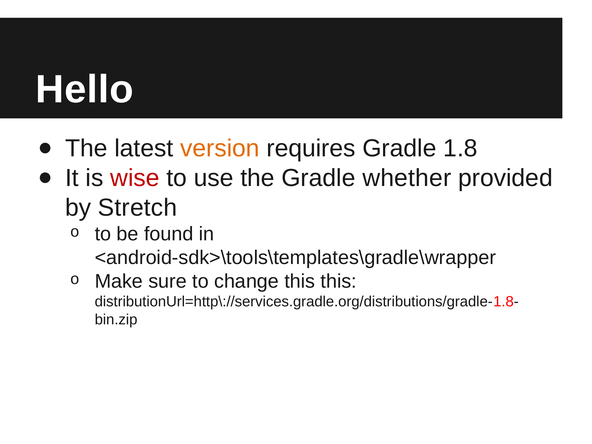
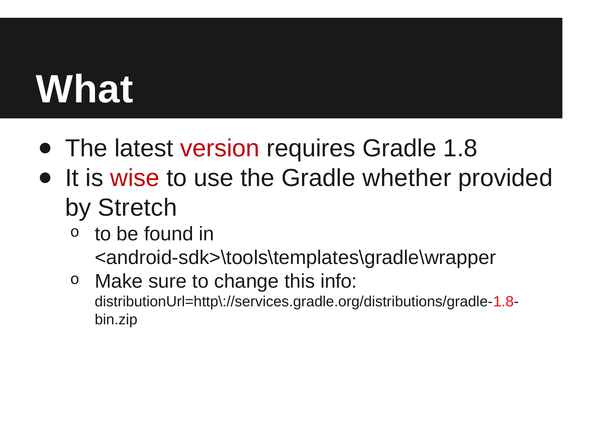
Hello: Hello -> What
version colour: orange -> red
this this: this -> info
